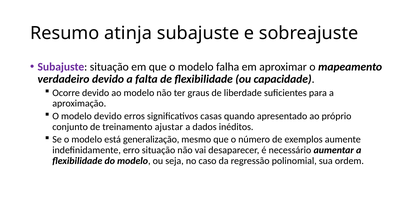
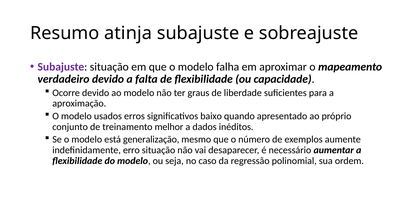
modelo devido: devido -> usados
casas: casas -> baixo
ajustar: ajustar -> melhor
